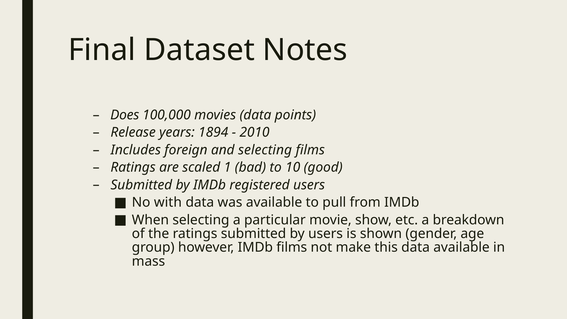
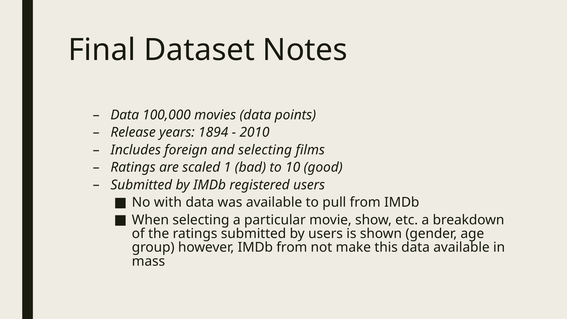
Does at (125, 115): Does -> Data
IMDb films: films -> from
